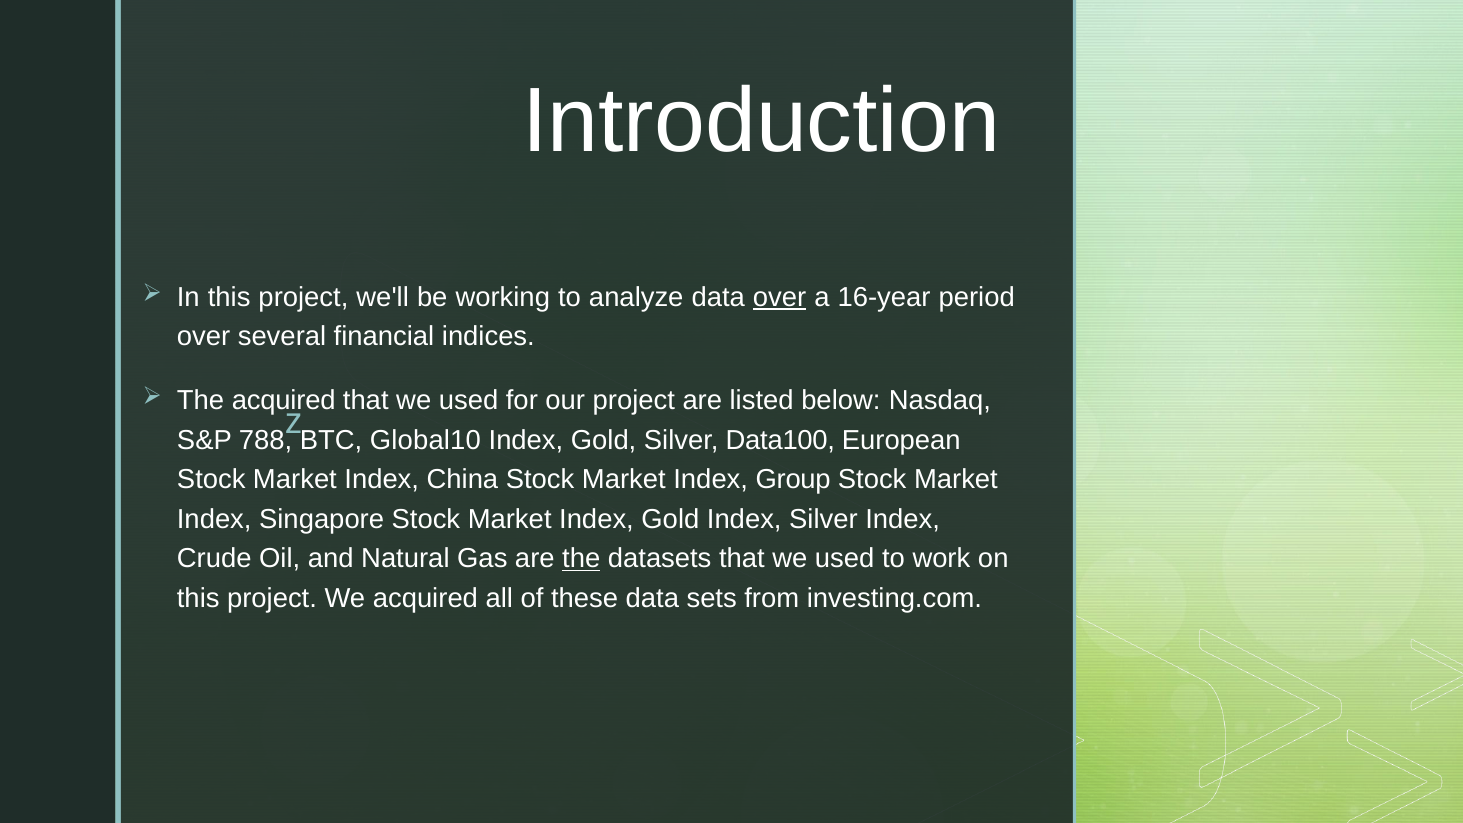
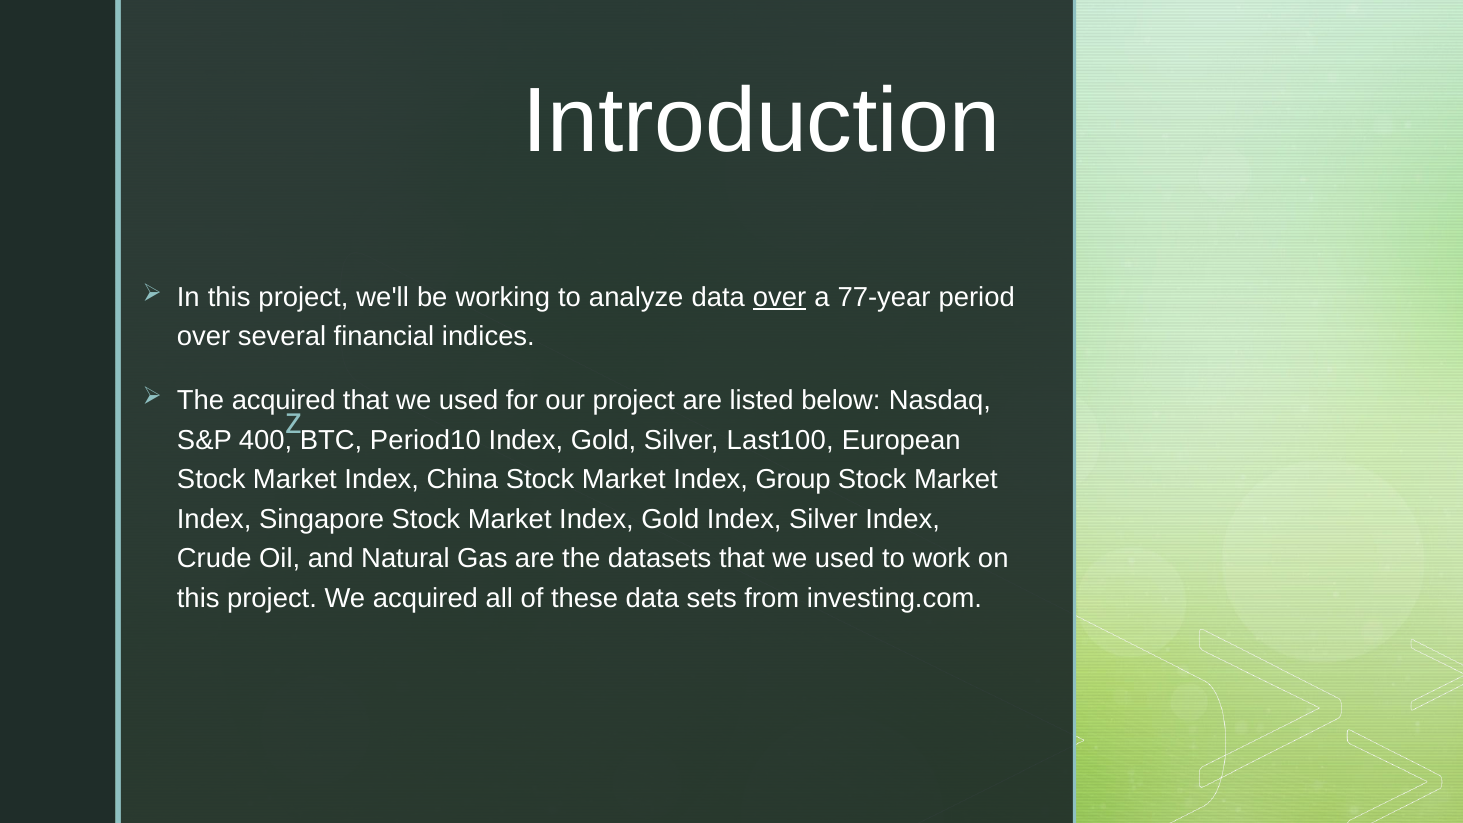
16-year: 16-year -> 77-year
788: 788 -> 400
Global10: Global10 -> Period10
Data100: Data100 -> Last100
the at (581, 559) underline: present -> none
